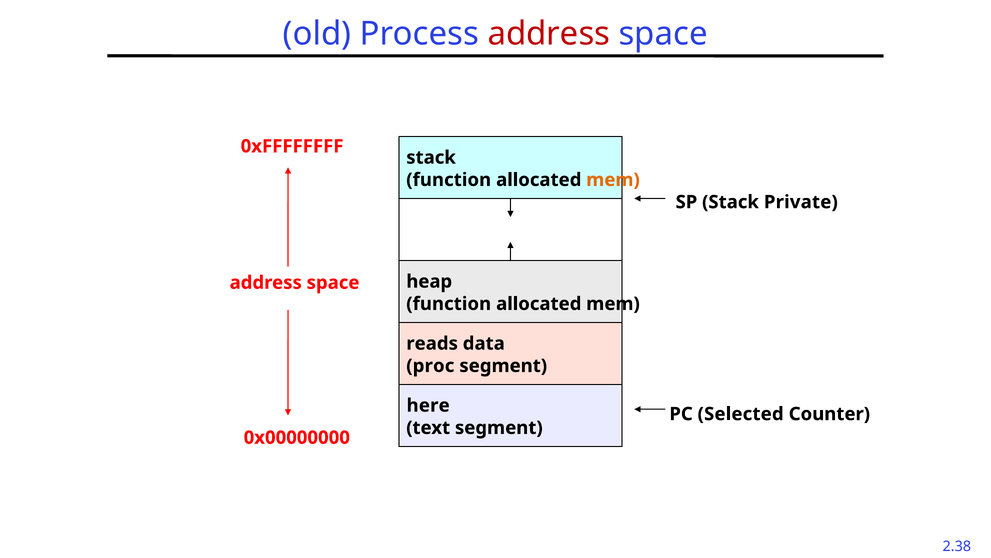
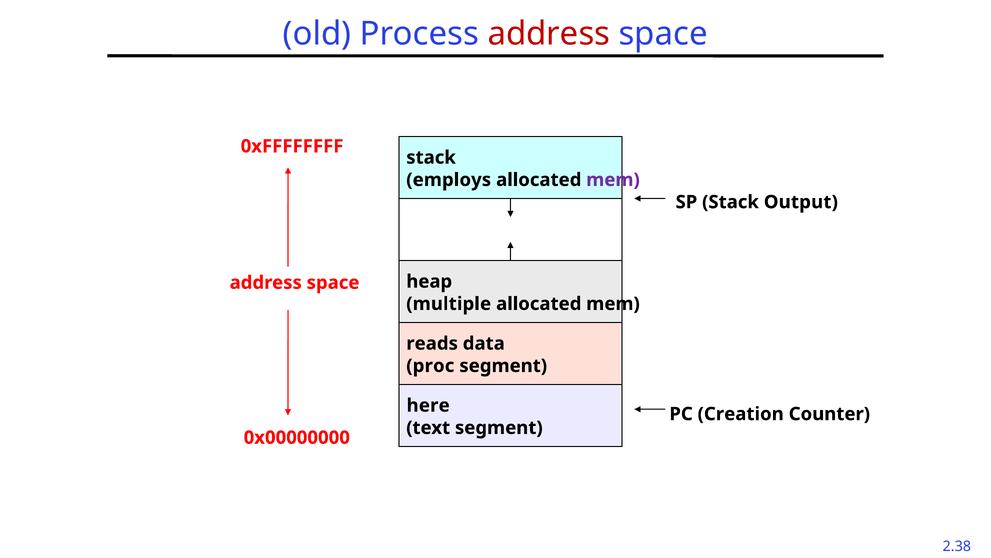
function at (449, 180): function -> employs
mem at (613, 180) colour: orange -> purple
Private: Private -> Output
function at (449, 304): function -> multiple
Selected: Selected -> Creation
